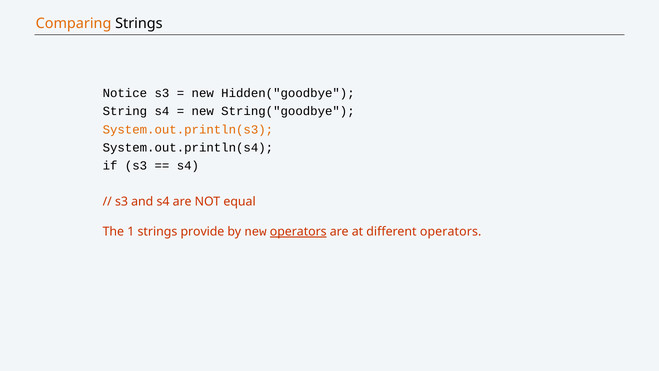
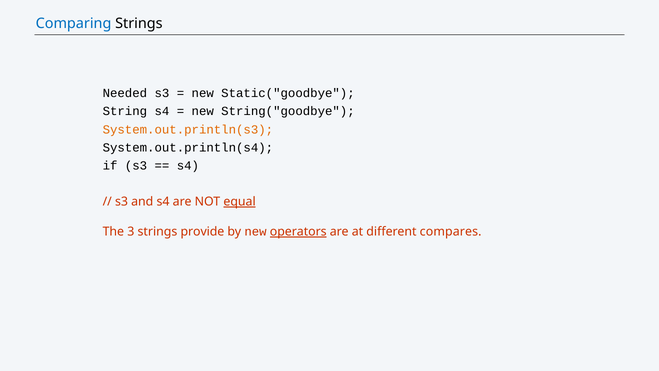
Comparing colour: orange -> blue
Notice: Notice -> Needed
Hidden("goodbye: Hidden("goodbye -> Static("goodbye
equal underline: none -> present
1: 1 -> 3
different operators: operators -> compares
